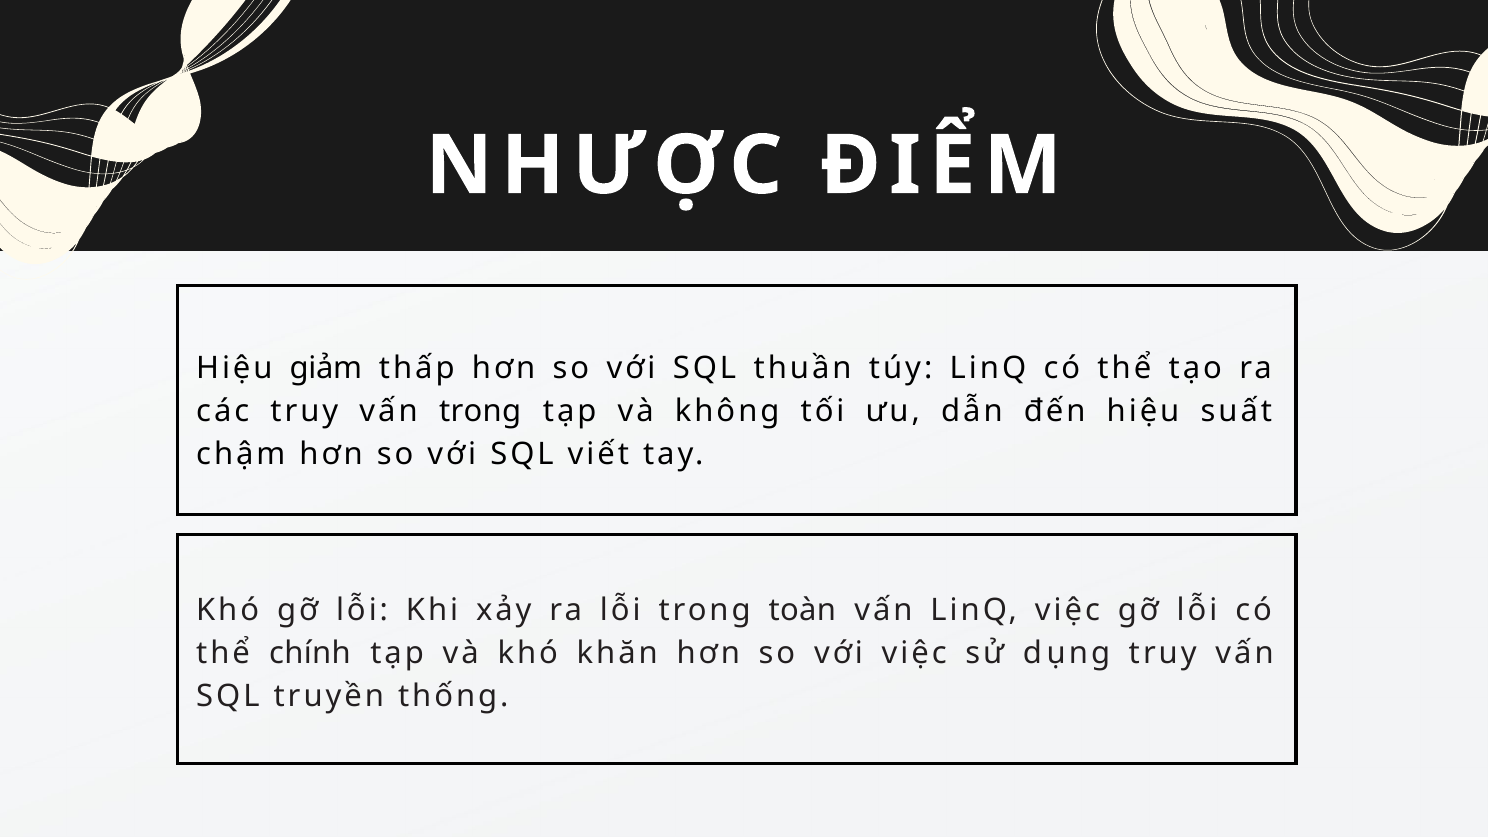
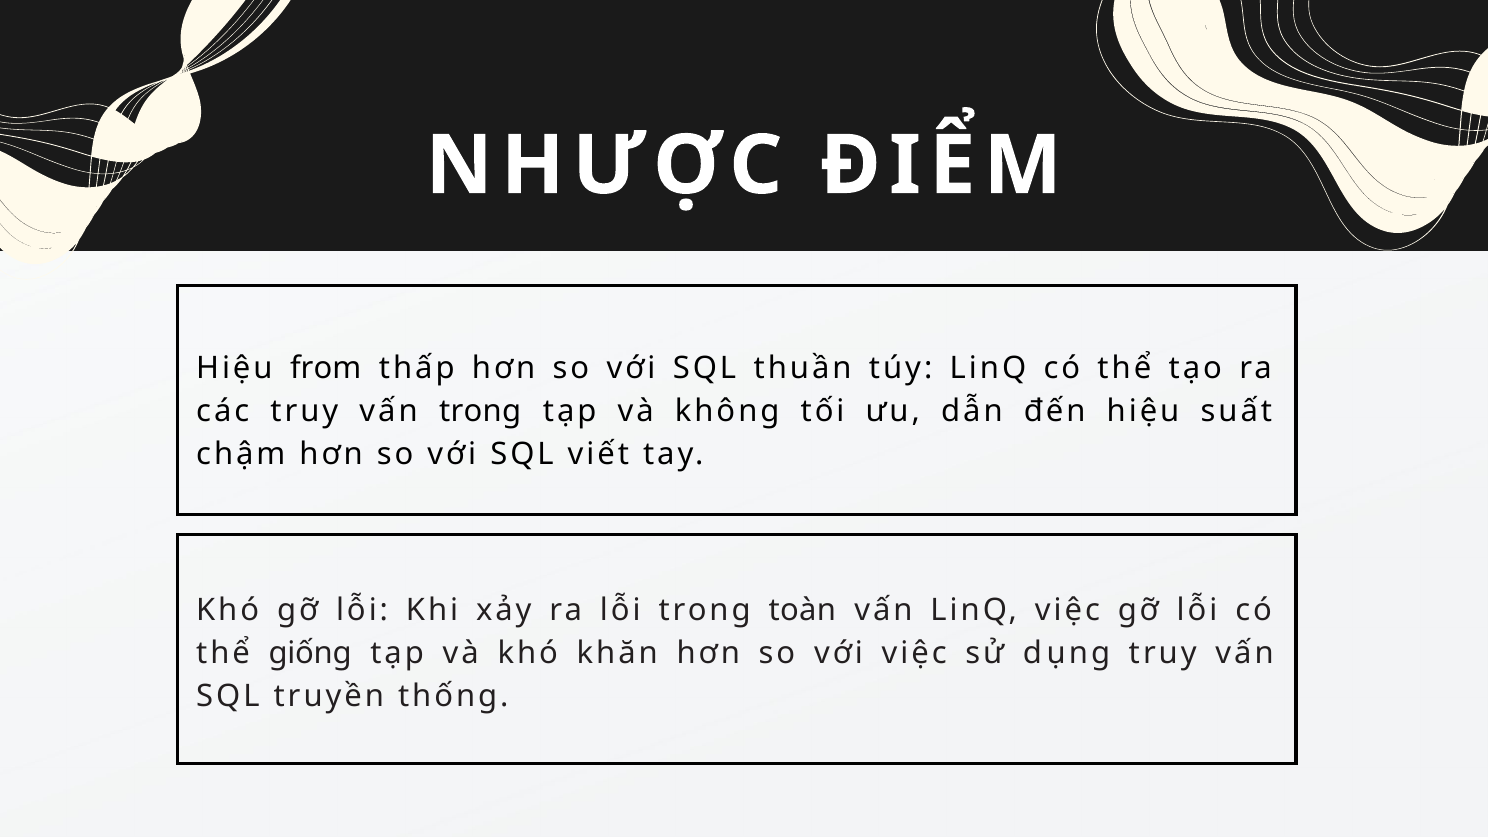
giảm: giảm -> from
chính: chính -> giống
